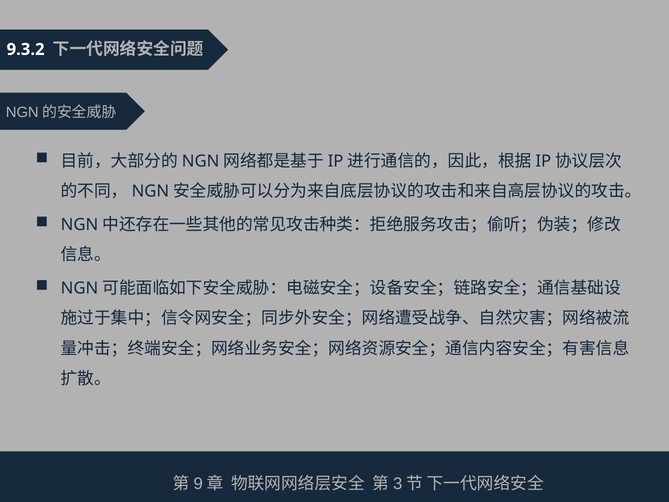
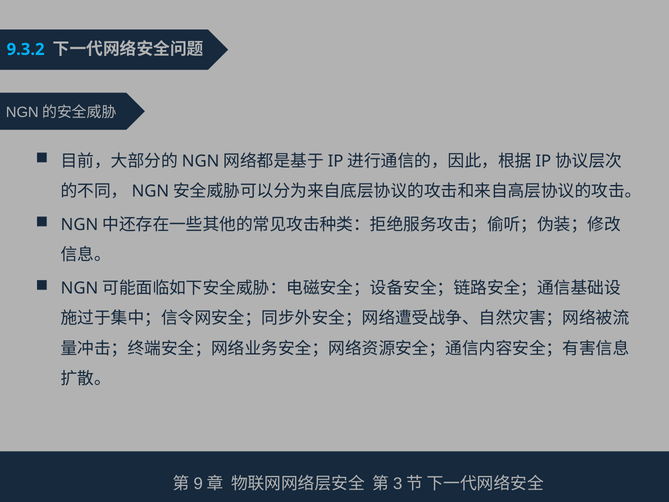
9.3.2 colour: white -> light blue
